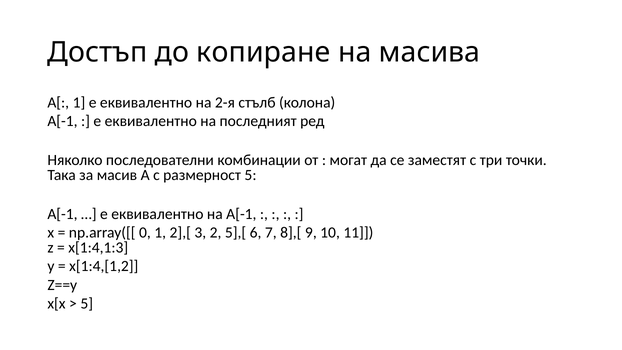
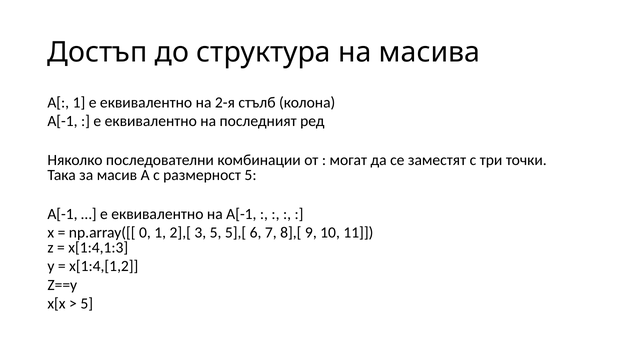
копиране: копиране -> структура
3 2: 2 -> 5
